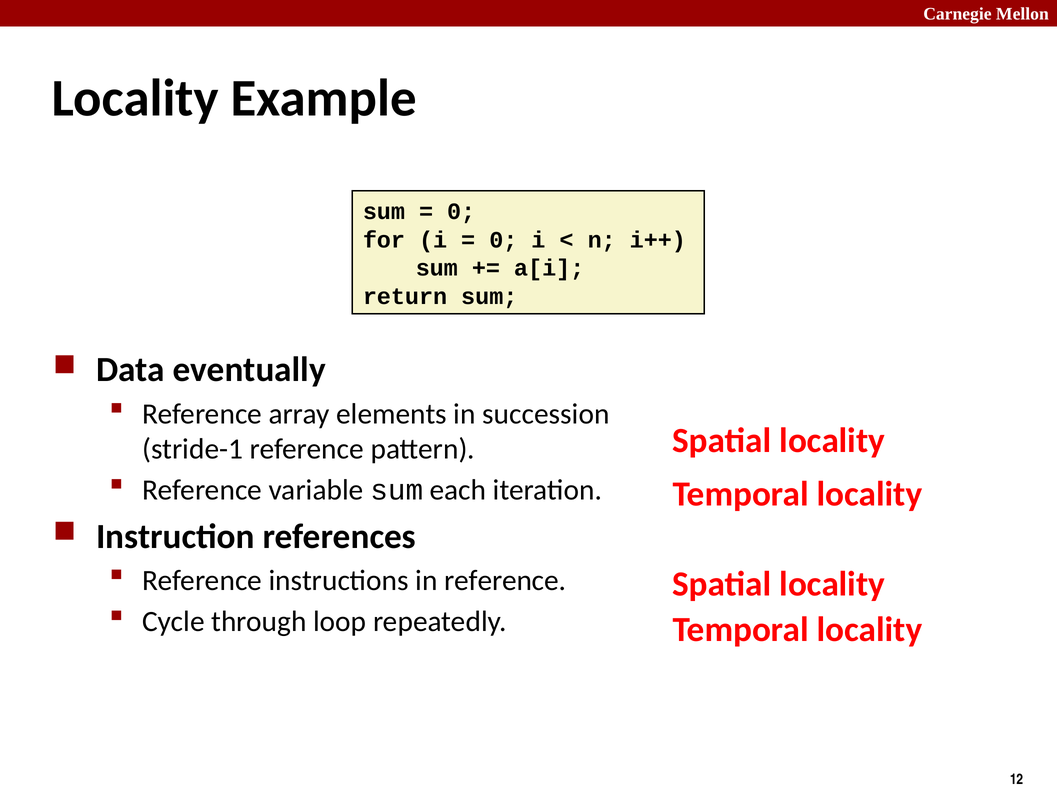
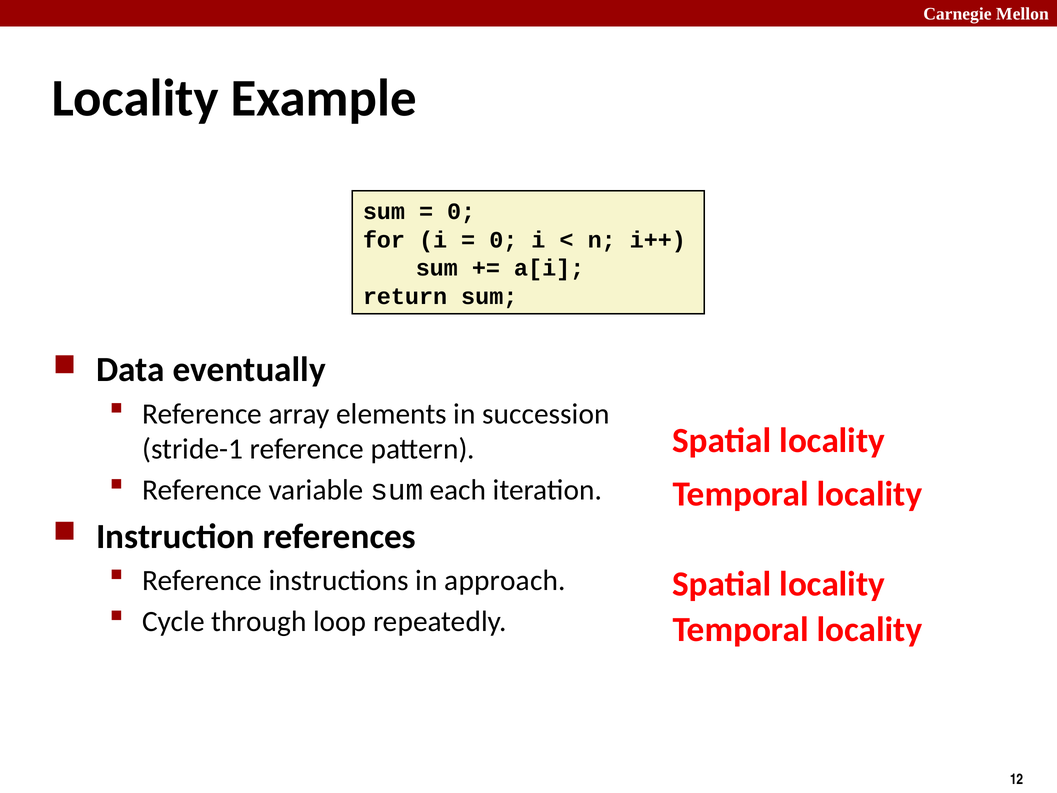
in reference: reference -> approach
